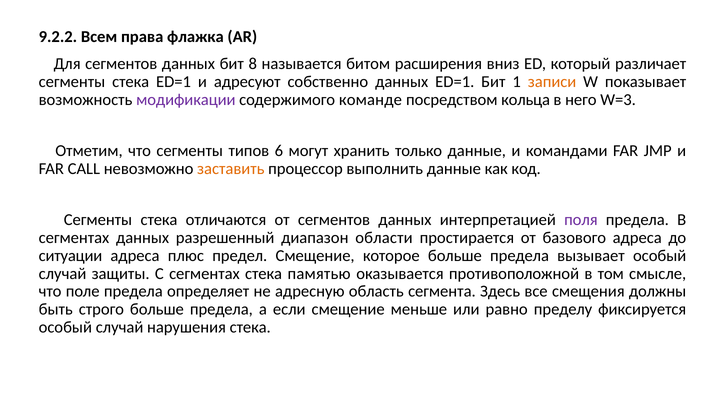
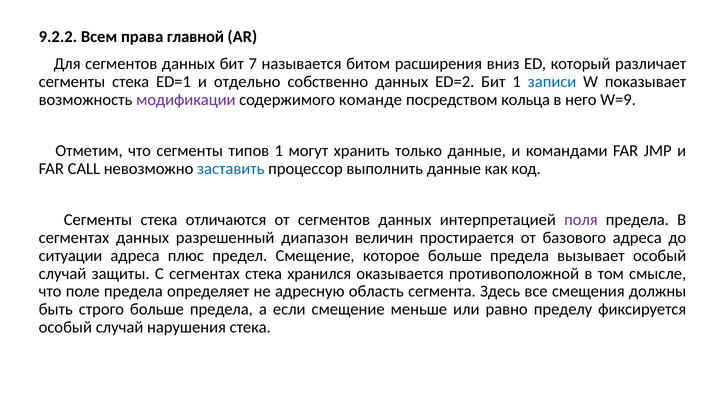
флажка: флажка -> главной
8: 8 -> 7
адресуют: адресуют -> отдельно
данных ED=1: ED=1 -> ED=2
записи colour: orange -> blue
W=3: W=3 -> W=9
типов 6: 6 -> 1
заставить colour: orange -> blue
области: области -> величин
памятью: памятью -> хранился
